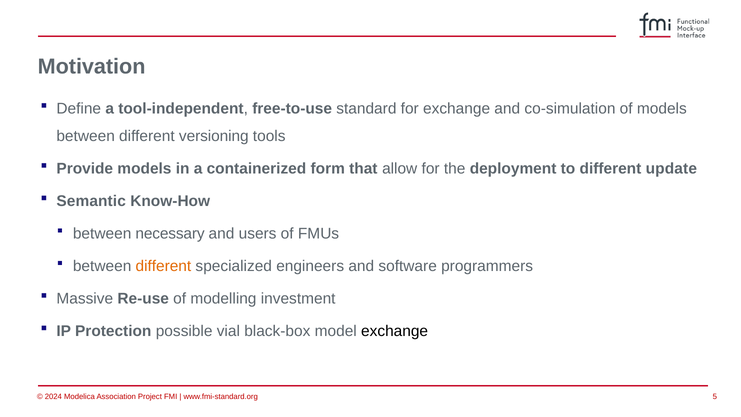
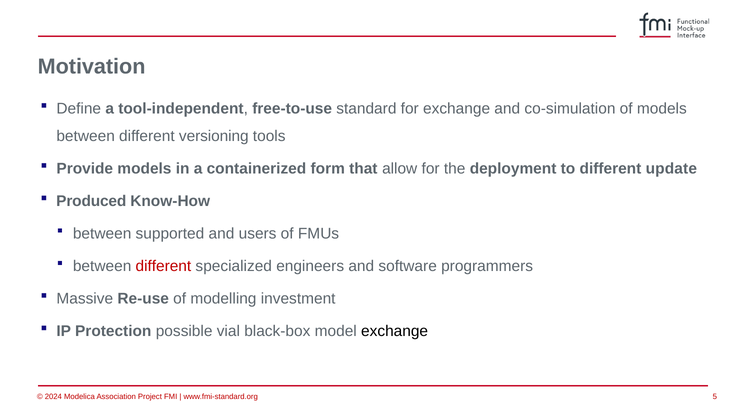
Semantic: Semantic -> Produced
necessary: necessary -> supported
different at (163, 266) colour: orange -> red
